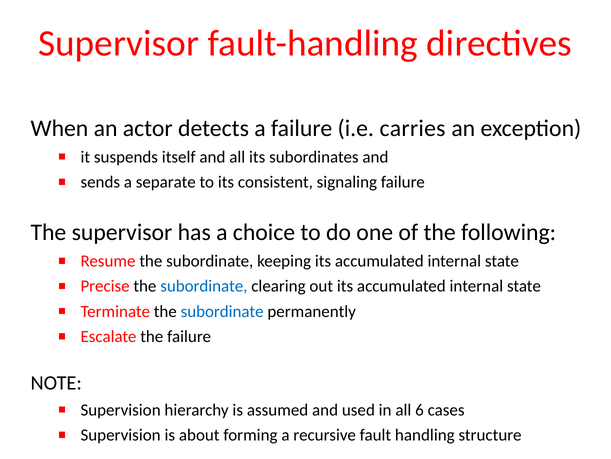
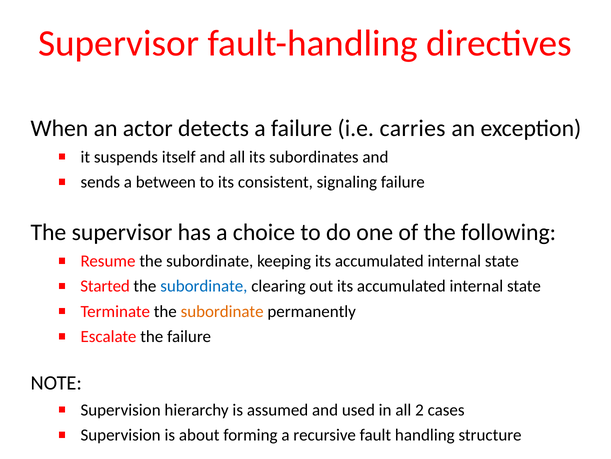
separate: separate -> between
Precise: Precise -> Started
subordinate at (222, 311) colour: blue -> orange
6: 6 -> 2
